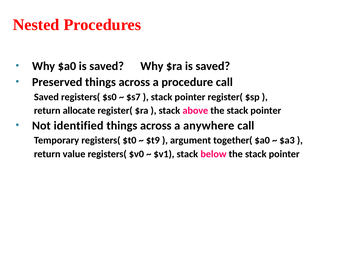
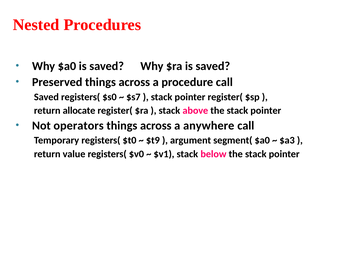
identified: identified -> operators
together(: together( -> segment(
